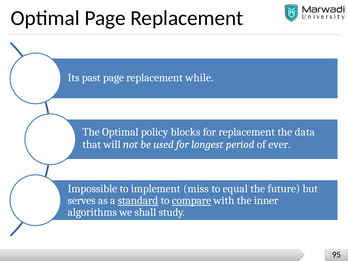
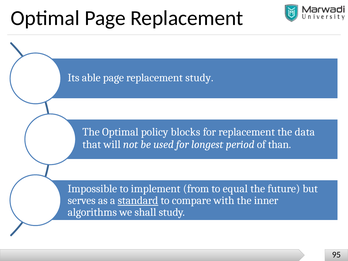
past: past -> able
replacement while: while -> study
ever: ever -> than
miss: miss -> from
compare underline: present -> none
